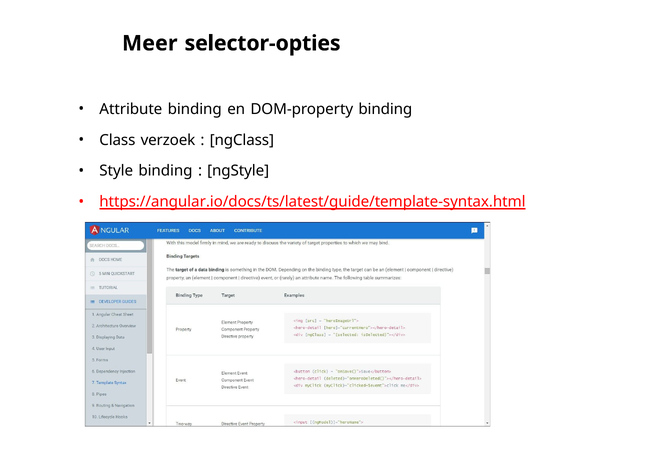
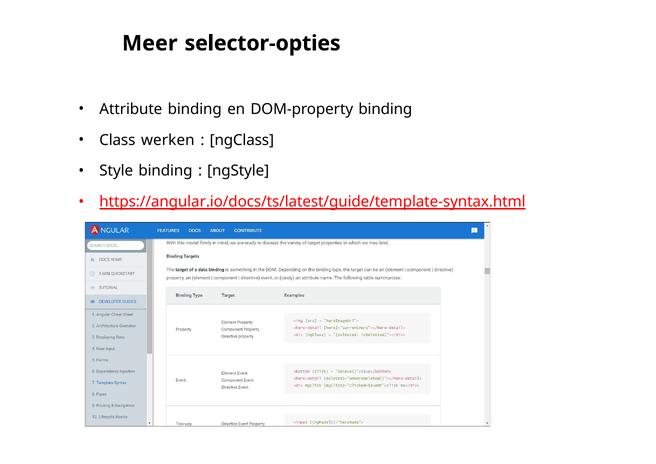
verzoek: verzoek -> werken
